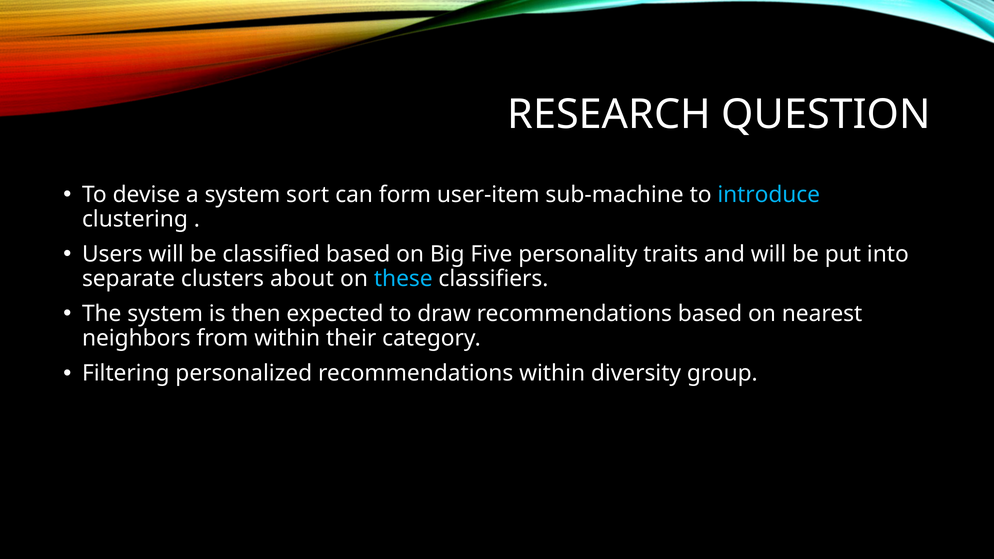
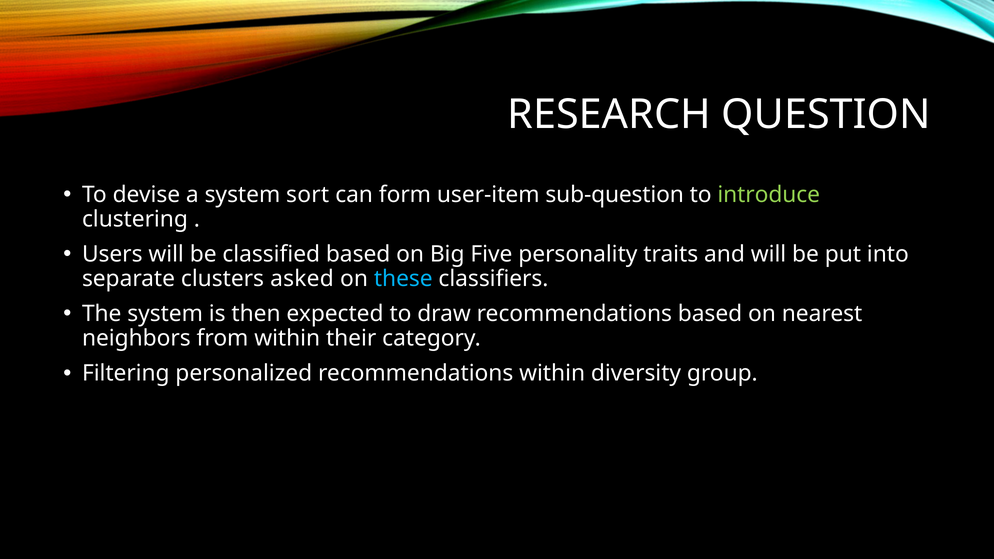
sub-machine: sub-machine -> sub-question
introduce colour: light blue -> light green
about: about -> asked
